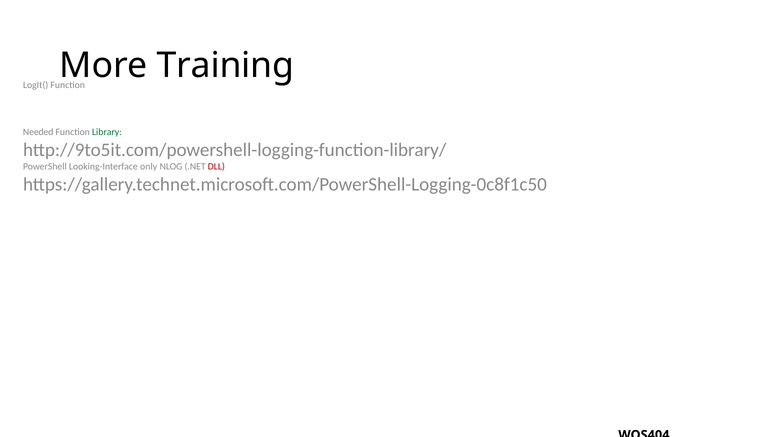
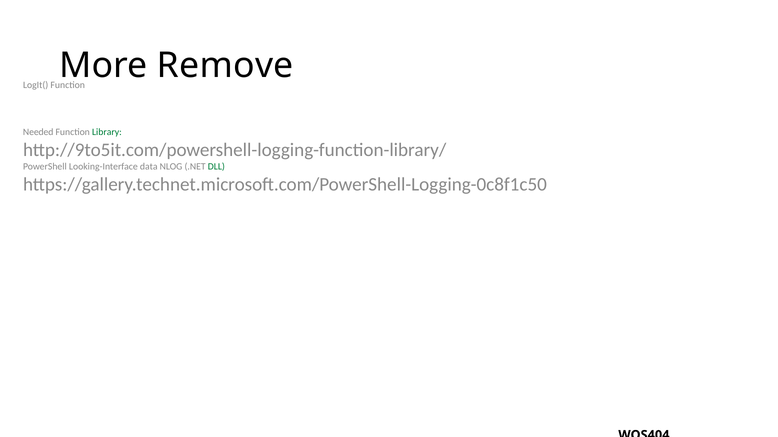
Training: Training -> Remove
only: only -> data
DLL colour: red -> green
